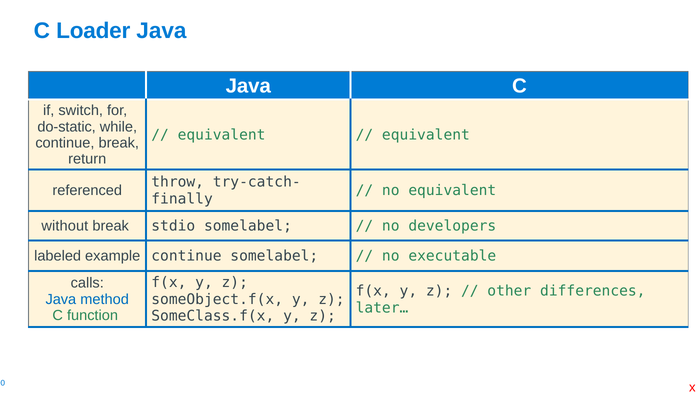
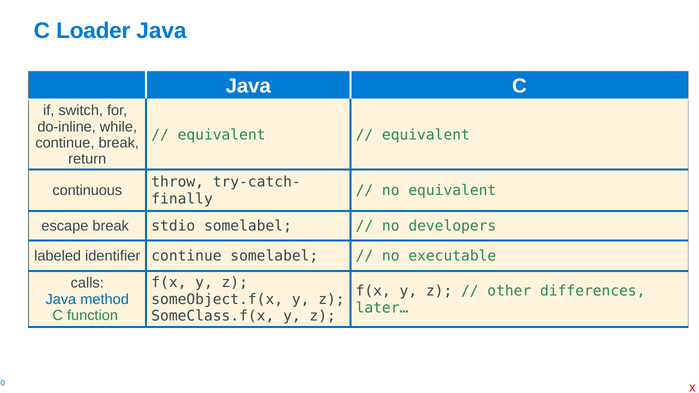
do-static: do-static -> do-inline
referenced: referenced -> continuous
without: without -> escape
example: example -> identifier
